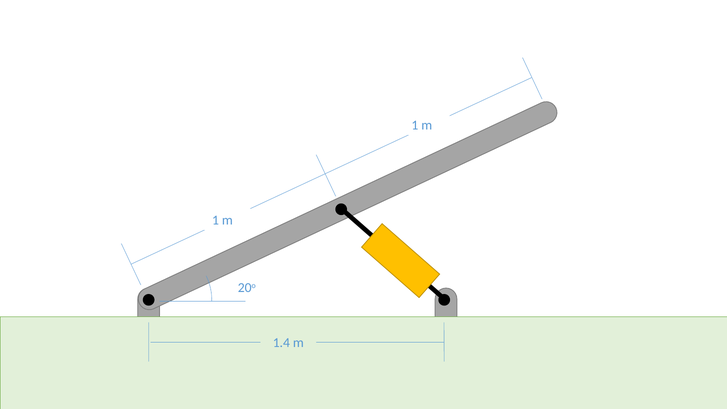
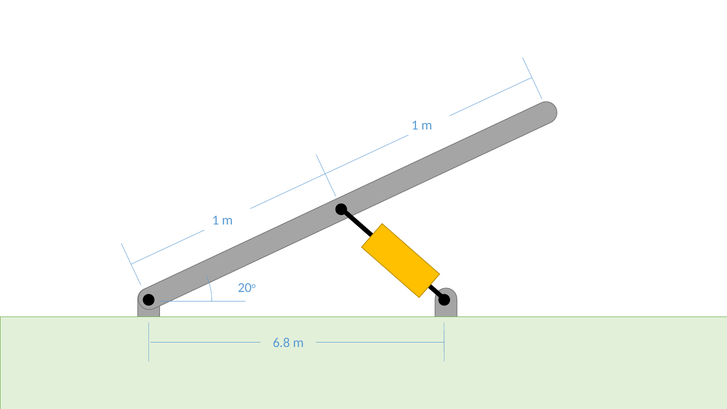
1.4: 1.4 -> 6.8
